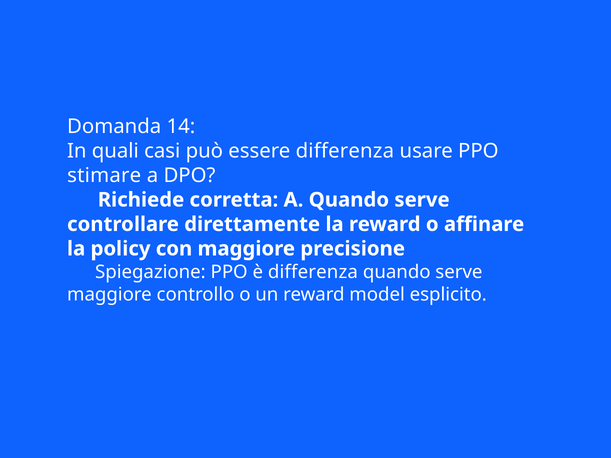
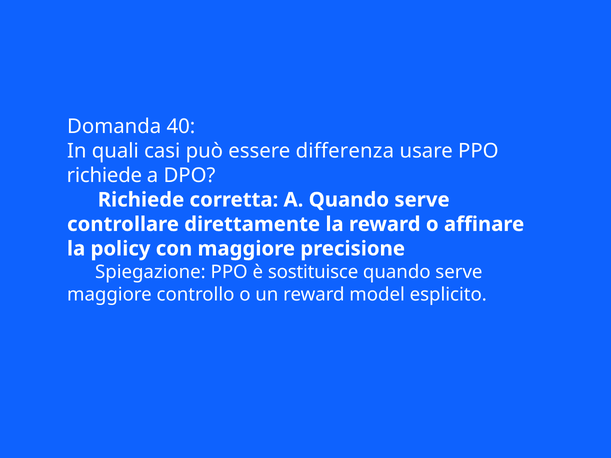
14: 14 -> 40
stimare at (104, 175): stimare -> richiede
è differenza: differenza -> sostituisce
